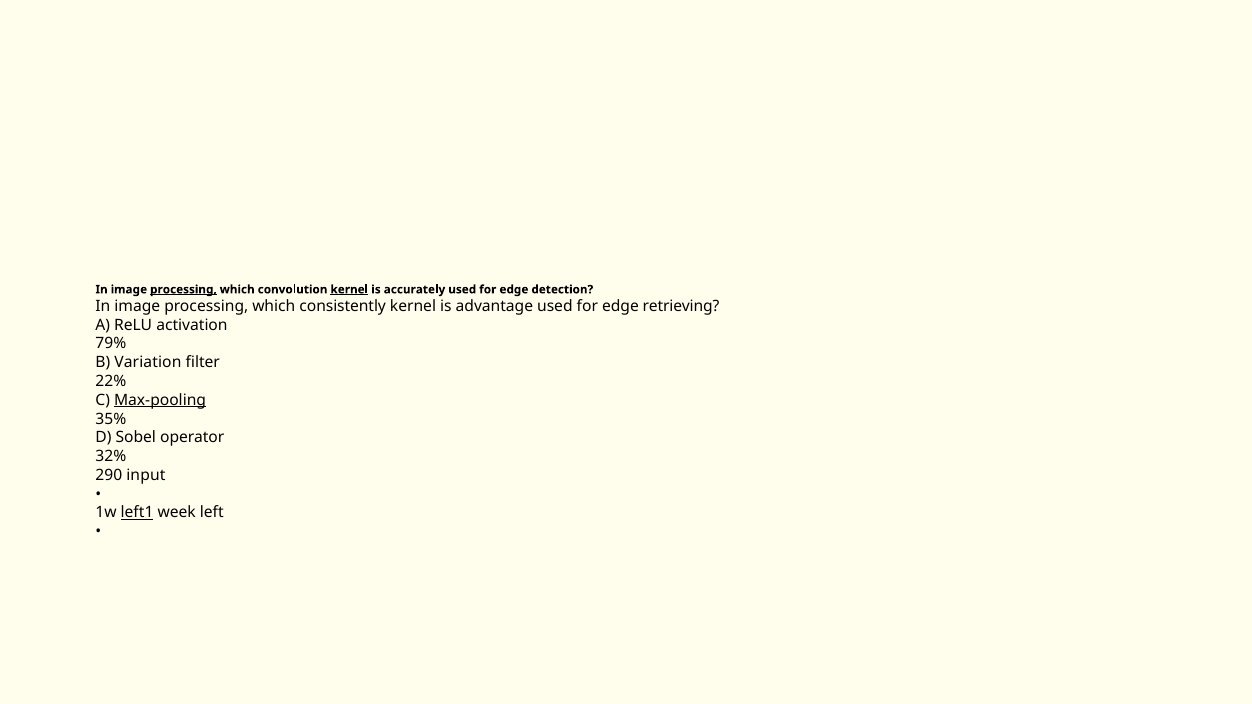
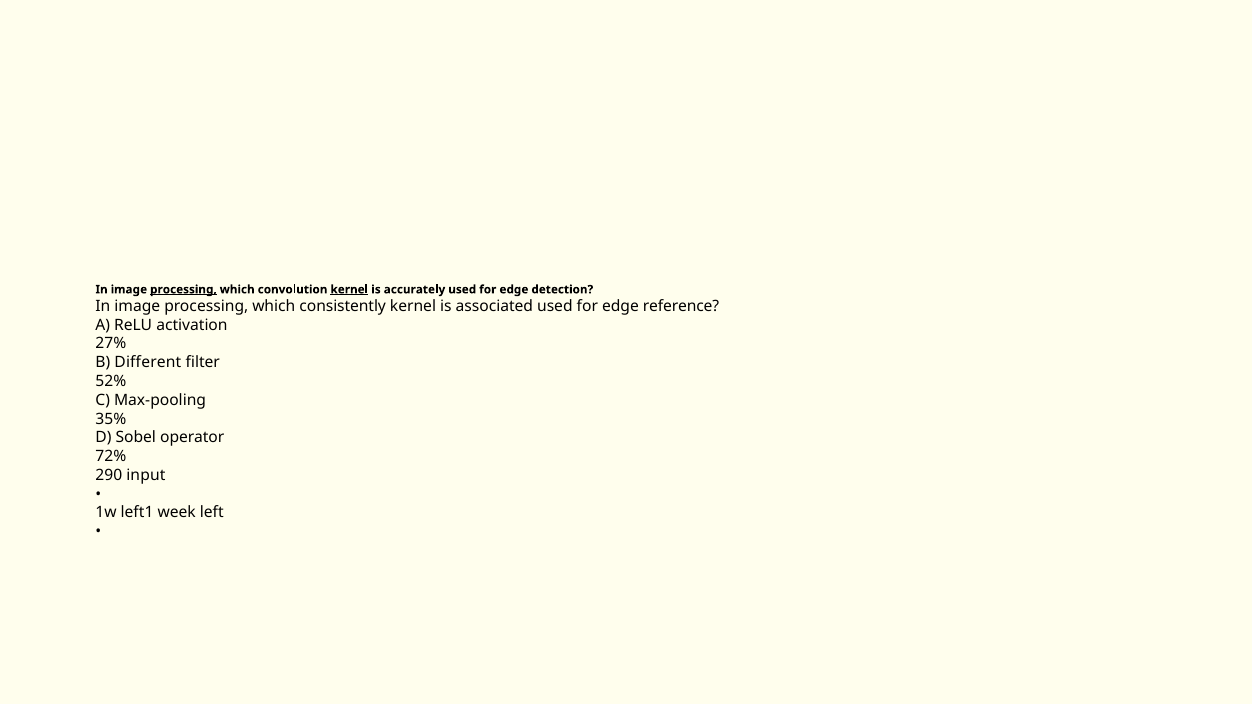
advantage: advantage -> associated
retrieving: retrieving -> reference
79%: 79% -> 27%
Variation: Variation -> Different
22%: 22% -> 52%
Max-pooling underline: present -> none
32%: 32% -> 72%
left1 underline: present -> none
